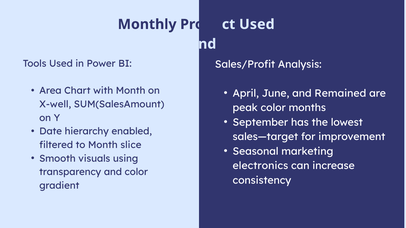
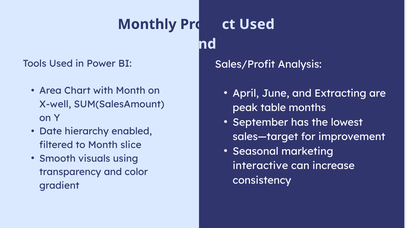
Remained: Remained -> Extracting
peak color: color -> table
electronics: electronics -> interactive
